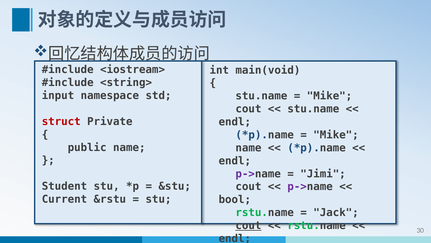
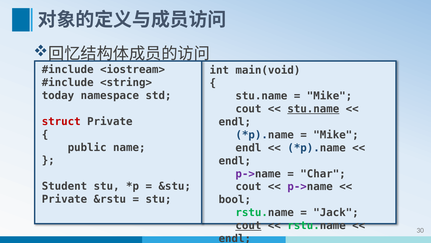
input: input -> today
stu.name at (313, 109) underline: none -> present
name at (248, 148): name -> endl
Jimi: Jimi -> Char
Current at (64, 199): Current -> Private
